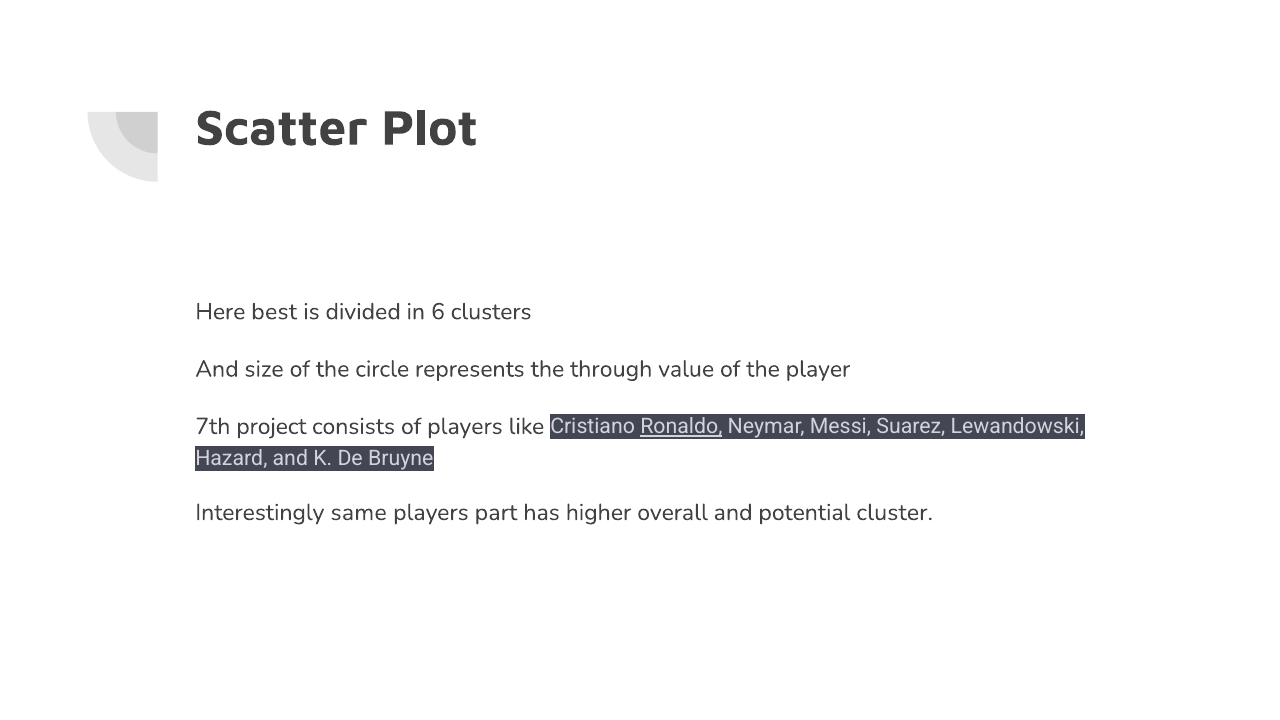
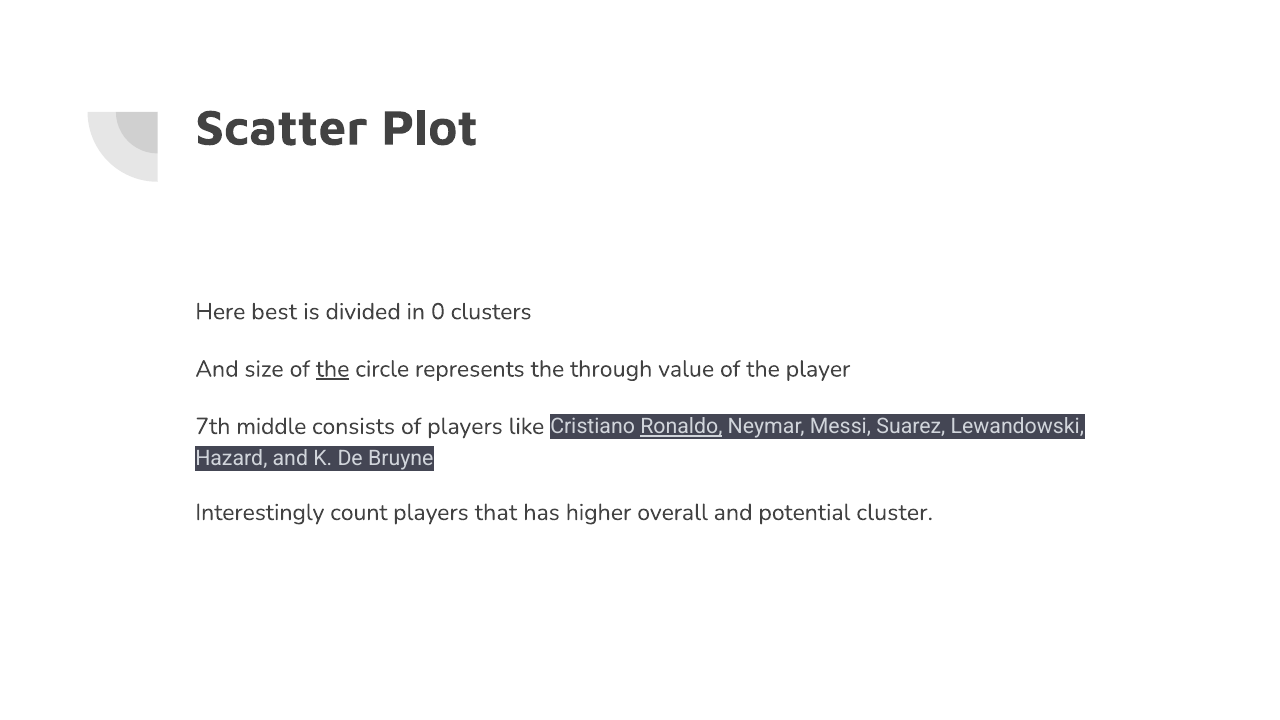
6: 6 -> 0
the at (333, 369) underline: none -> present
project: project -> middle
same: same -> count
part: part -> that
